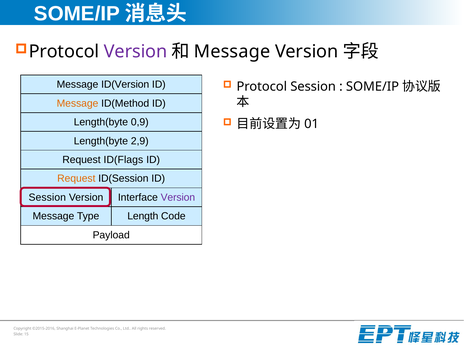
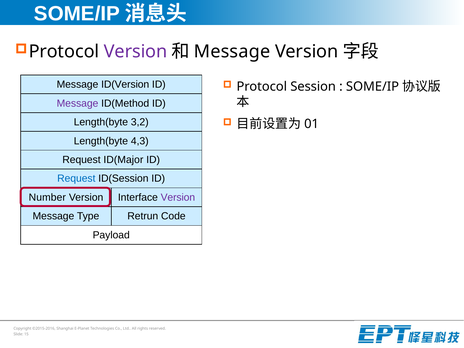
Message at (78, 103) colour: orange -> purple
0,9: 0,9 -> 3,2
2,9: 2,9 -> 4,3
ID(Flags: ID(Flags -> ID(Major
Request at (76, 179) colour: orange -> blue
Session at (47, 197): Session -> Number
Length: Length -> Retrun
